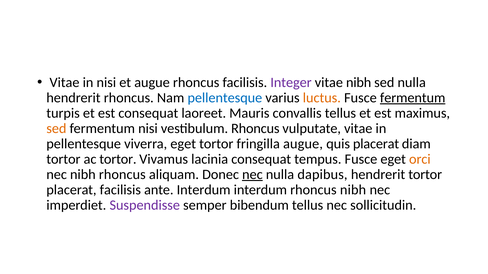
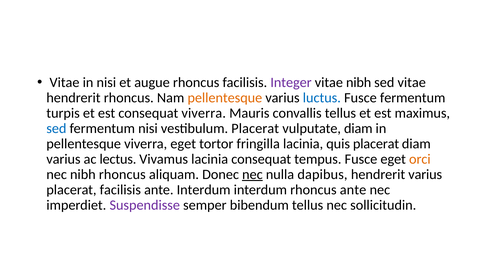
sed nulla: nulla -> vitae
pellentesque at (225, 98) colour: blue -> orange
luctus colour: orange -> blue
fermentum at (413, 98) underline: present -> none
consequat laoreet: laoreet -> viverra
sed at (56, 129) colour: orange -> blue
vestibulum Rhoncus: Rhoncus -> Placerat
vulputate vitae: vitae -> diam
fringilla augue: augue -> lacinia
tortor at (63, 159): tortor -> varius
ac tortor: tortor -> lectus
hendrerit tortor: tortor -> varius
rhoncus nibh: nibh -> ante
